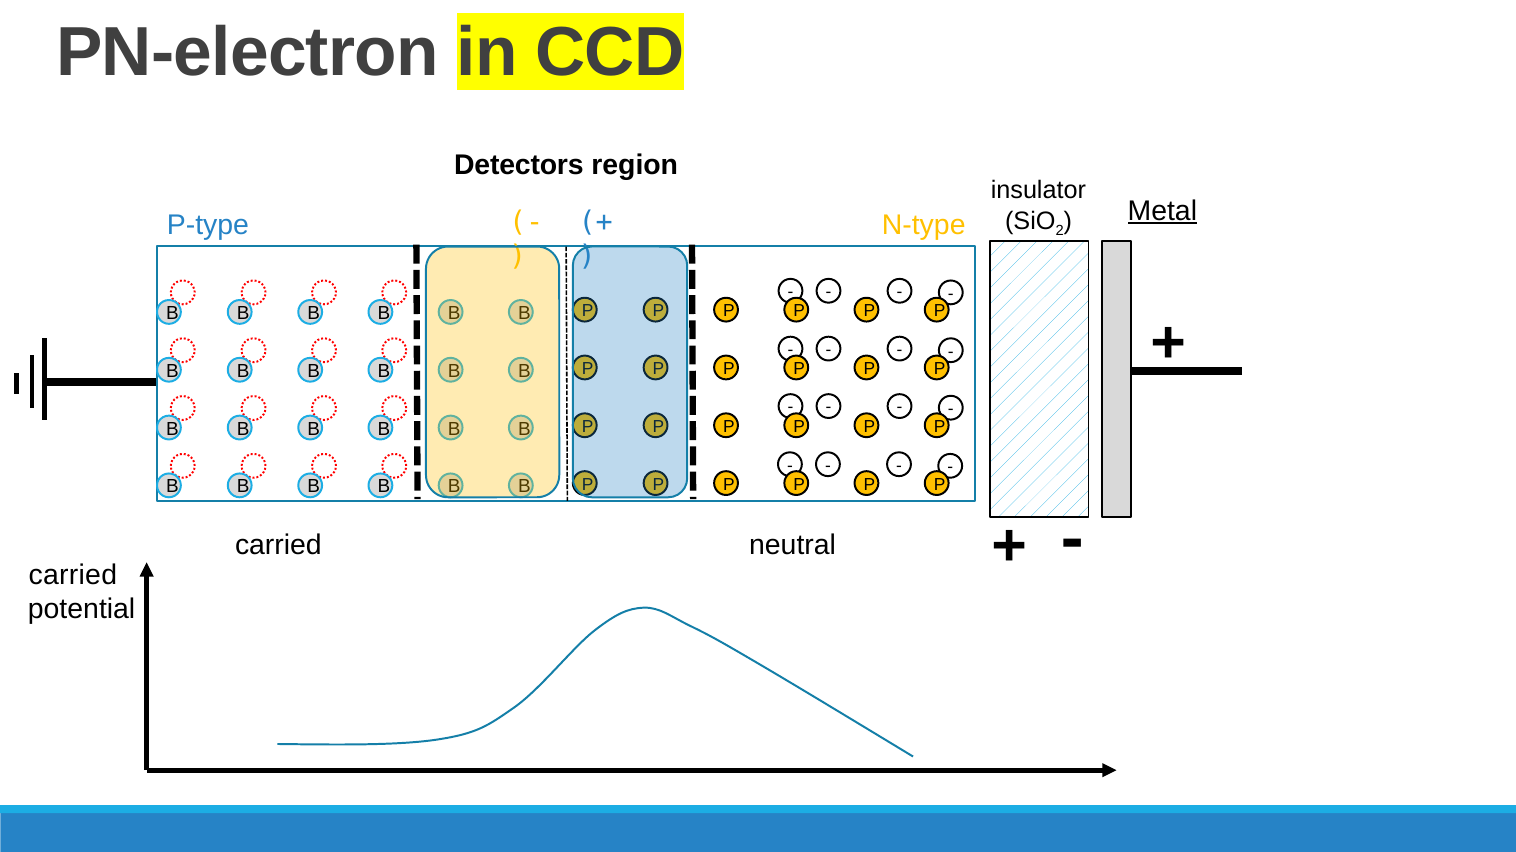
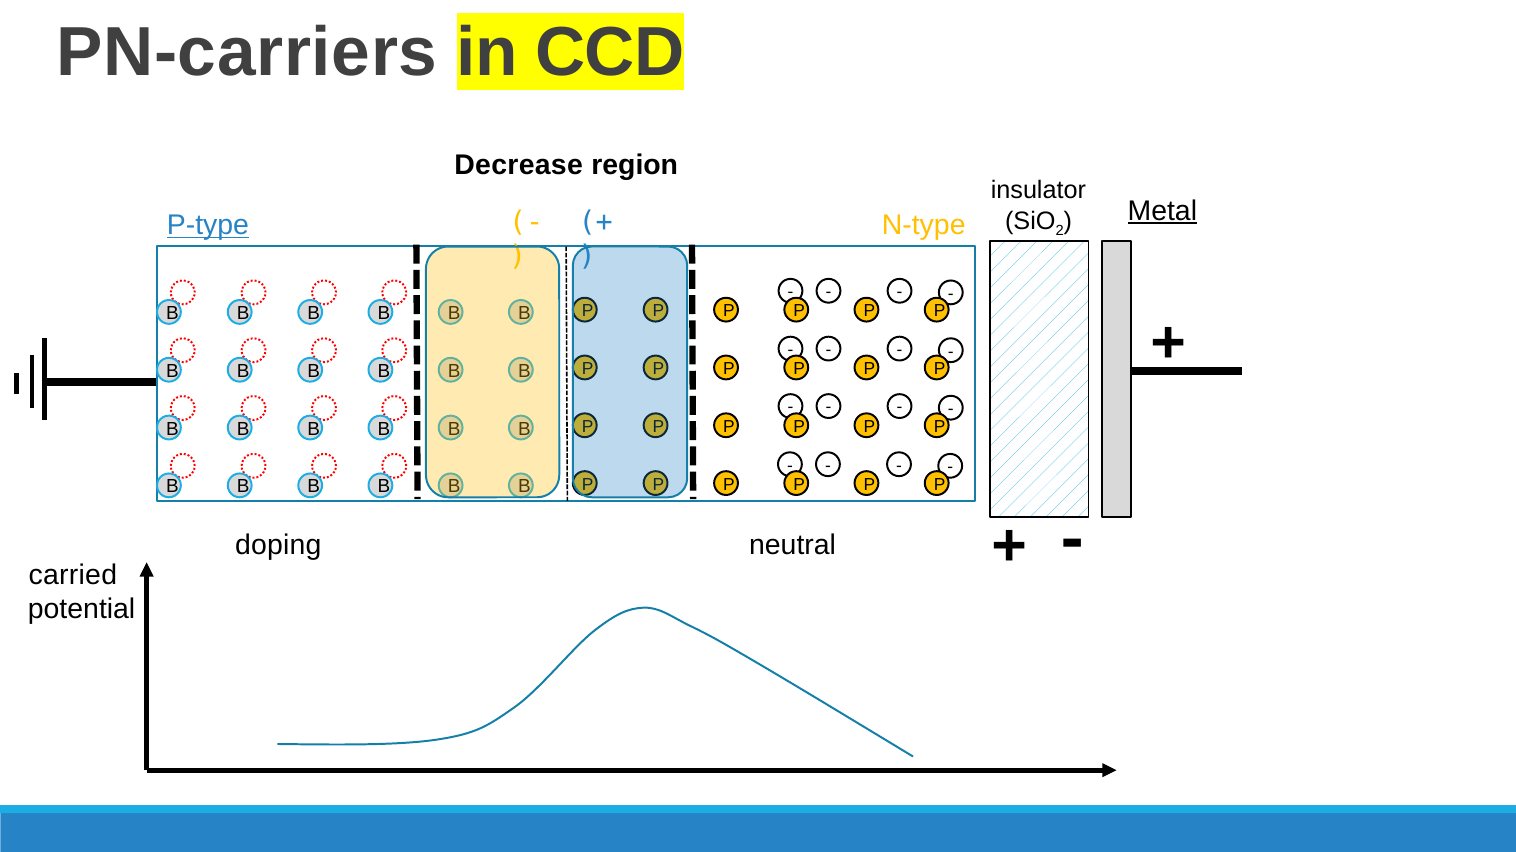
PN-electron: PN-electron -> PN-carriers
Detectors: Detectors -> Decrease
P-type underline: none -> present
carried at (278, 545): carried -> doping
